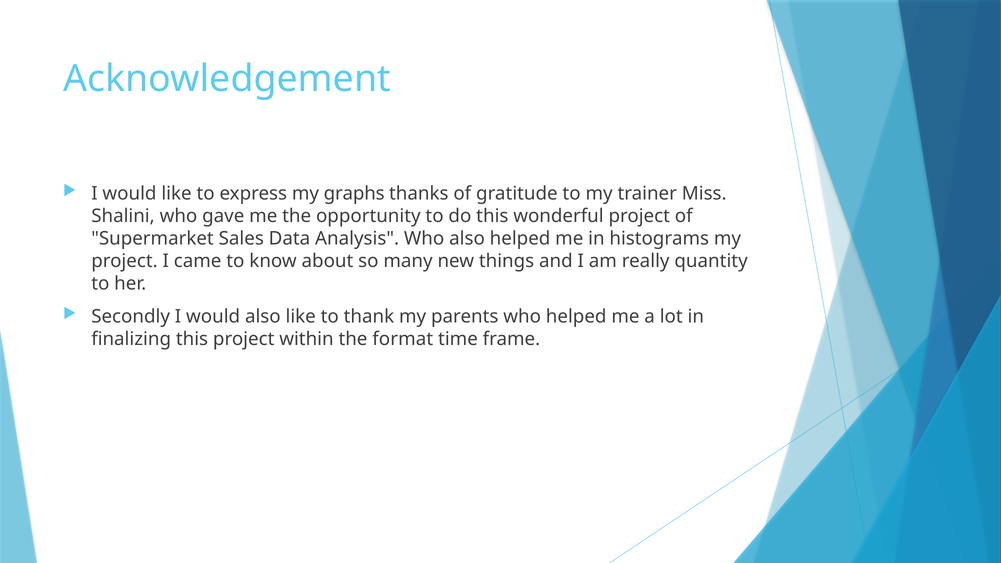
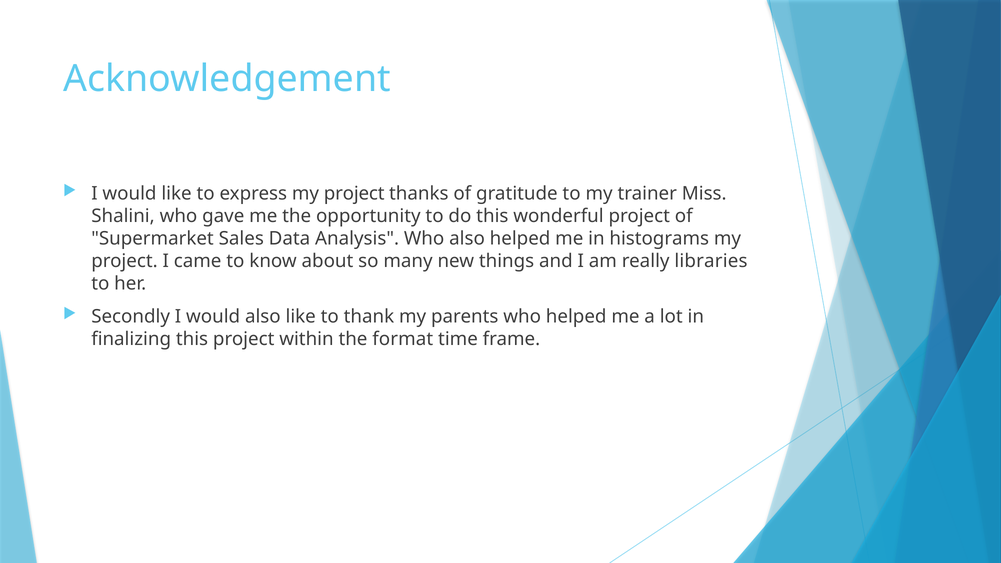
express my graphs: graphs -> project
quantity: quantity -> libraries
